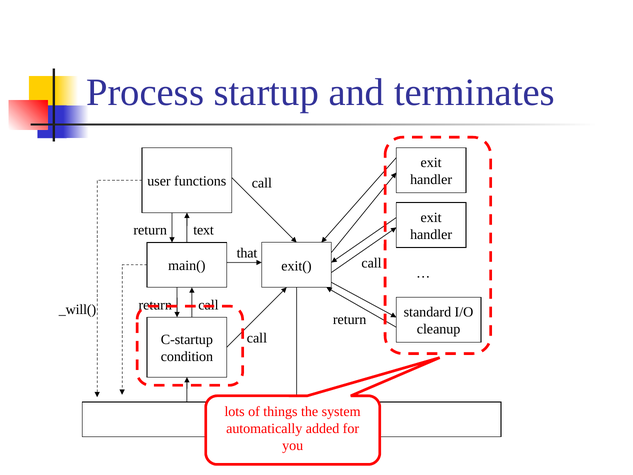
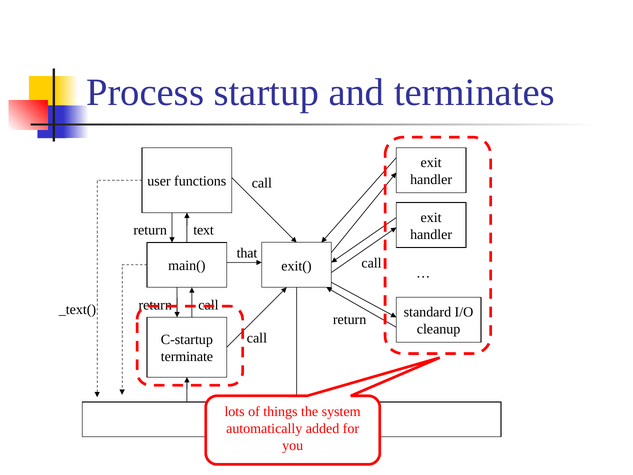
_will(: _will( -> _text(
condition: condition -> terminate
